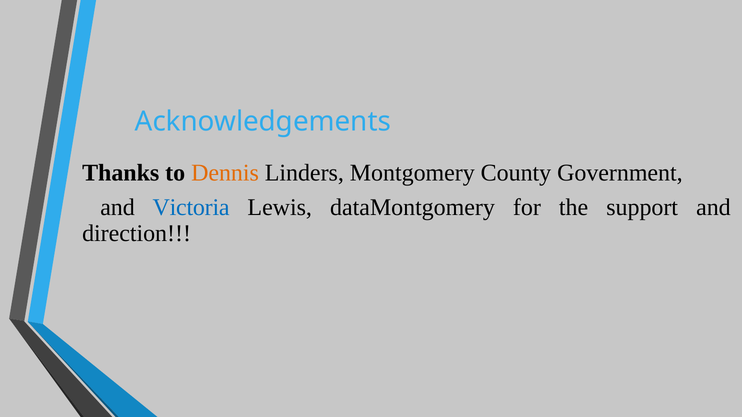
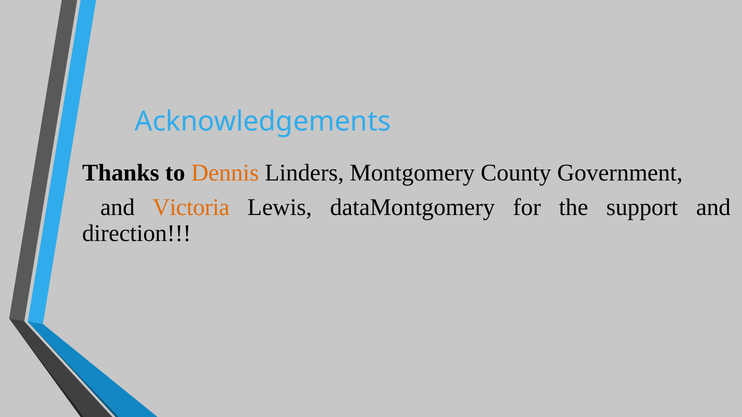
Victoria colour: blue -> orange
